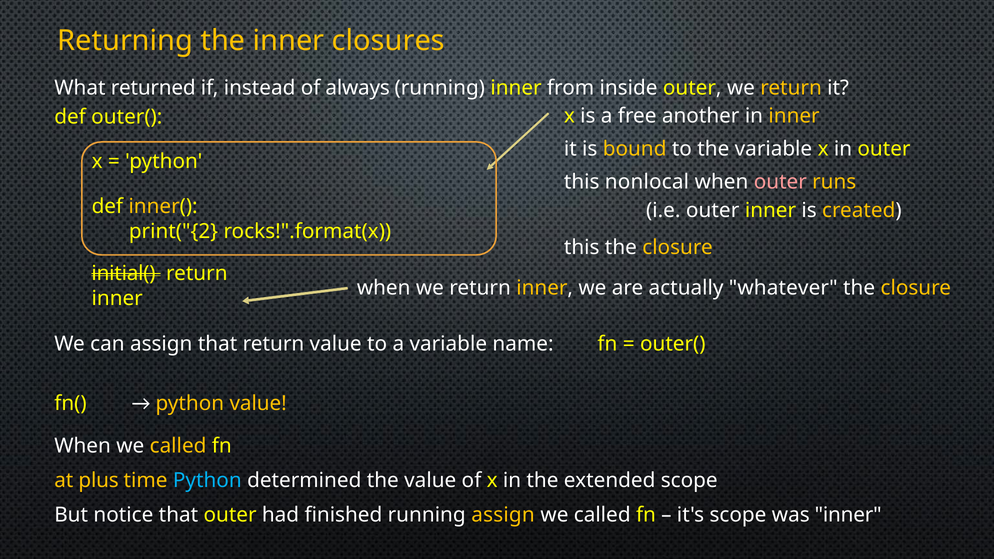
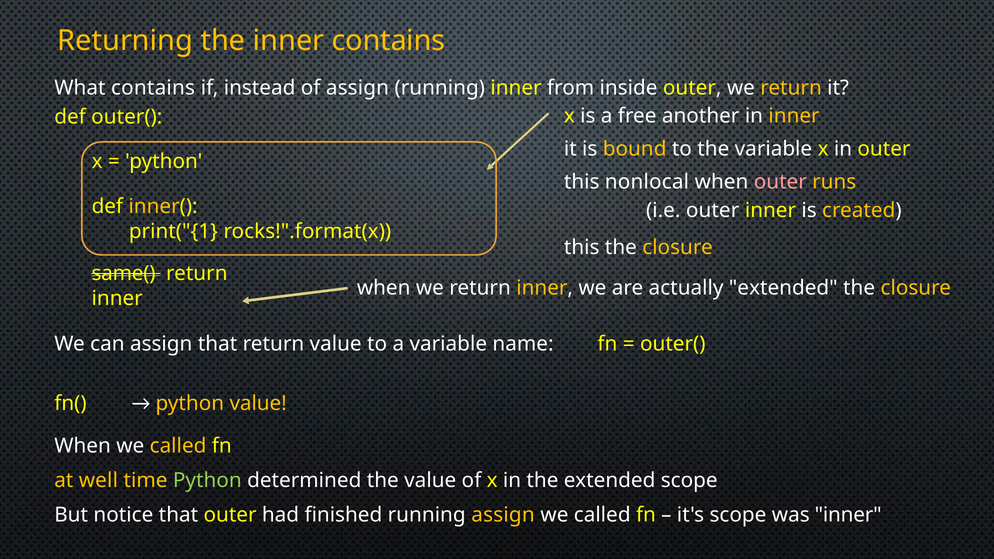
inner closures: closures -> contains
What returned: returned -> contains
of always: always -> assign
print("{2: print("{2 -> print("{1
initial(: initial( -> same(
actually whatever: whatever -> extended
plus: plus -> well
Python at (207, 480) colour: light blue -> light green
